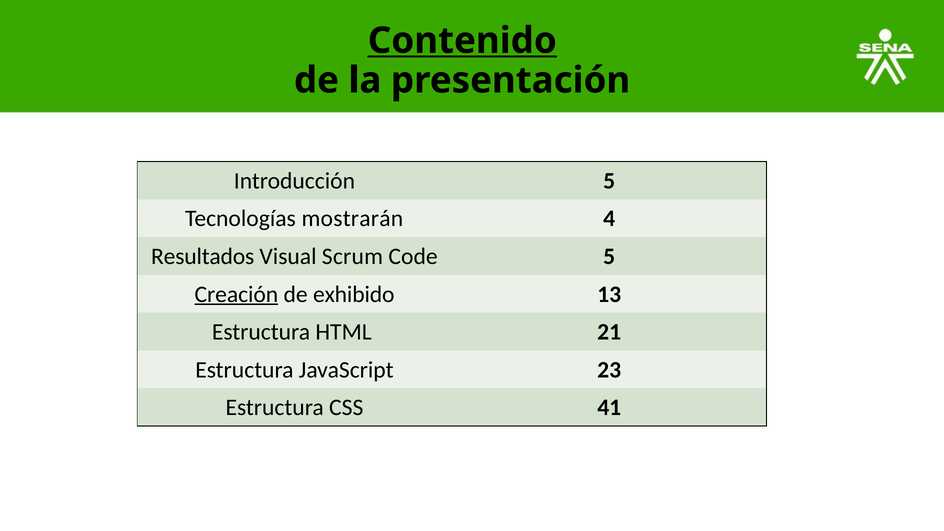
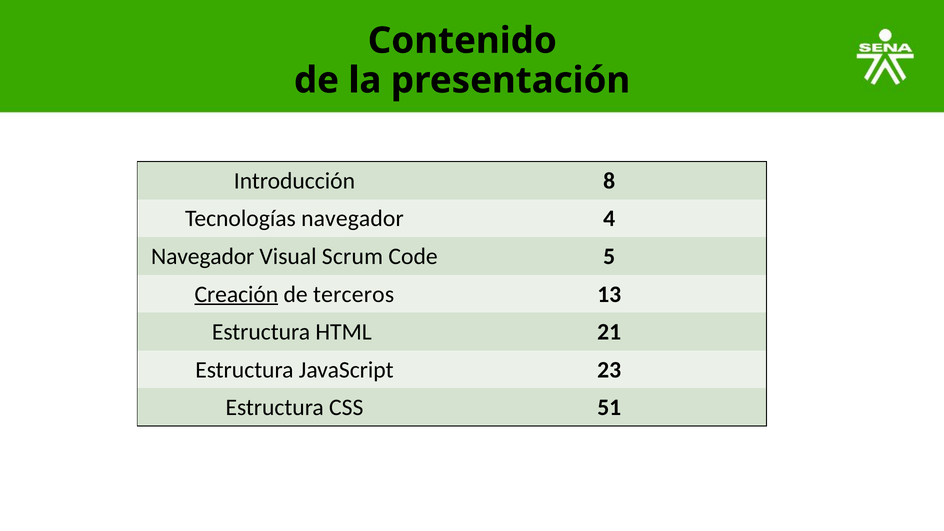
Contenido underline: present -> none
Introducción 5: 5 -> 8
Tecnologías mostrarán: mostrarán -> navegador
Resultados at (203, 256): Resultados -> Navegador
exhibido: exhibido -> terceros
41: 41 -> 51
